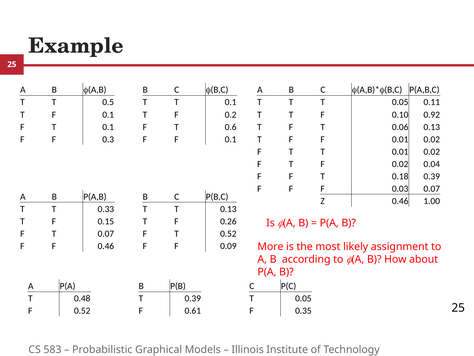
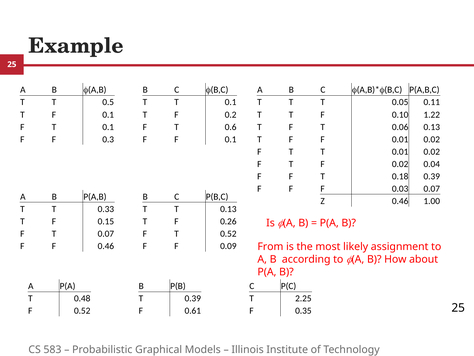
0.92: 0.92 -> 1.22
More: More -> From
0.05 at (303, 298): 0.05 -> 2.25
